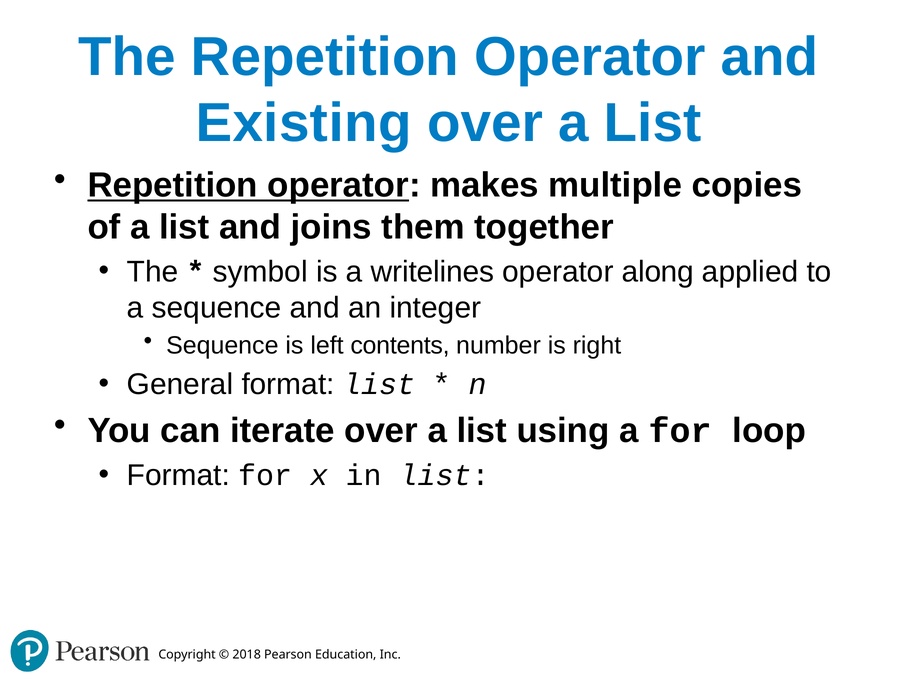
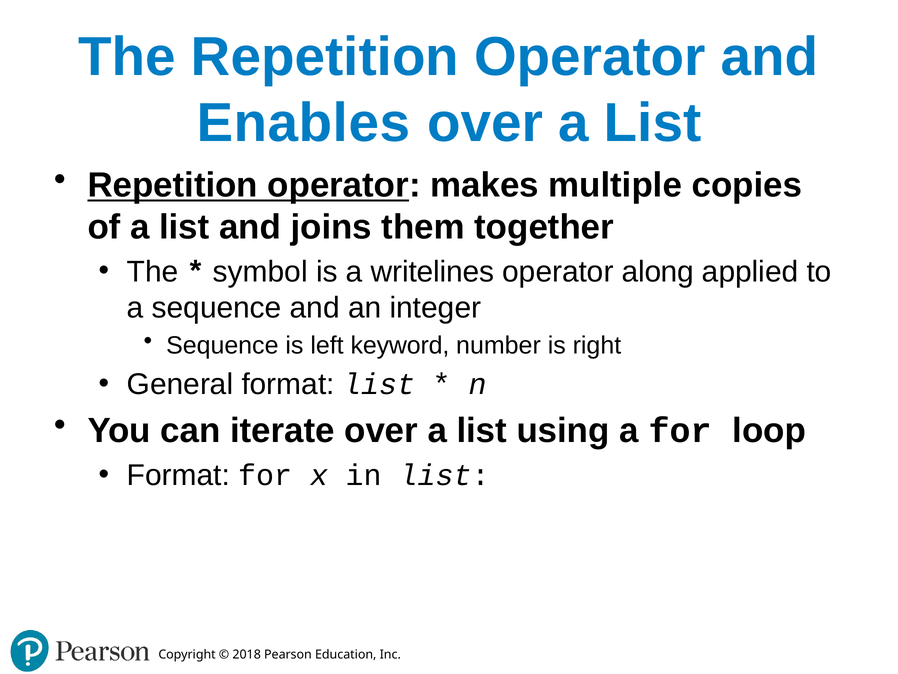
Existing: Existing -> Enables
contents: contents -> keyword
